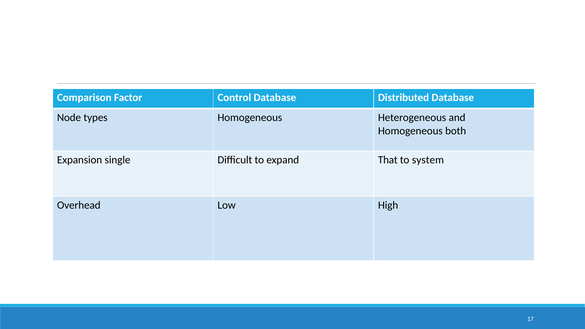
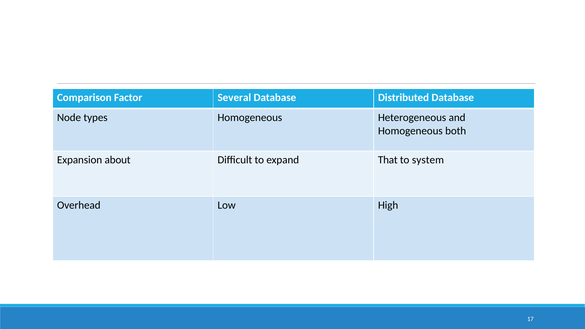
Control: Control -> Several
single: single -> about
